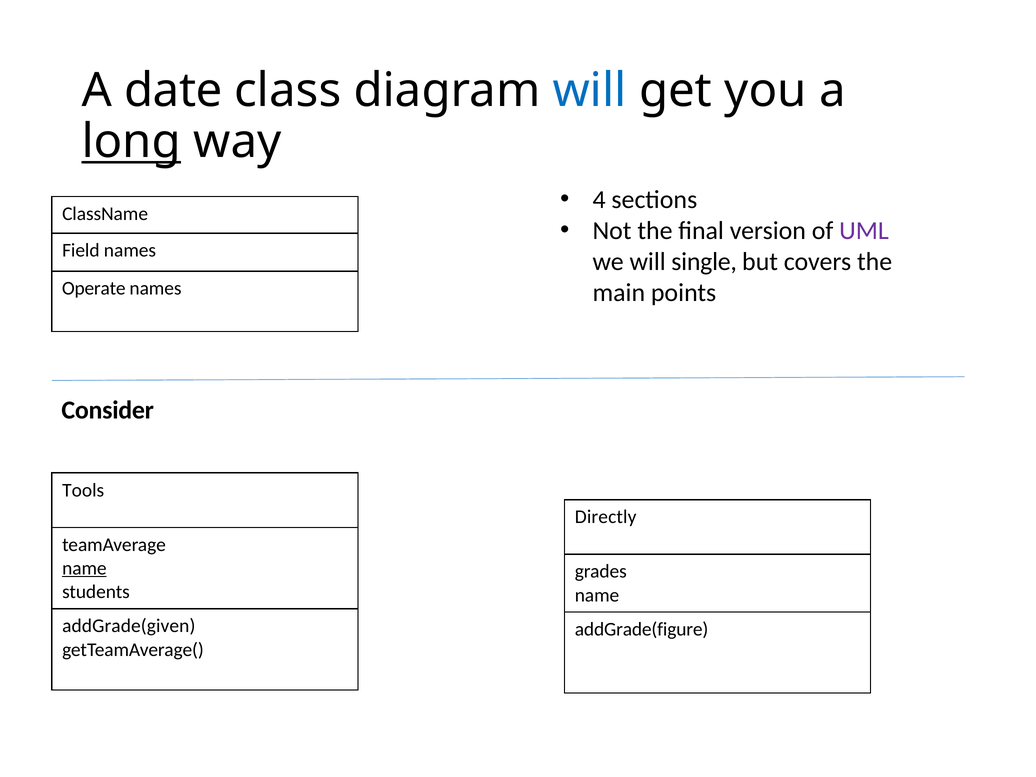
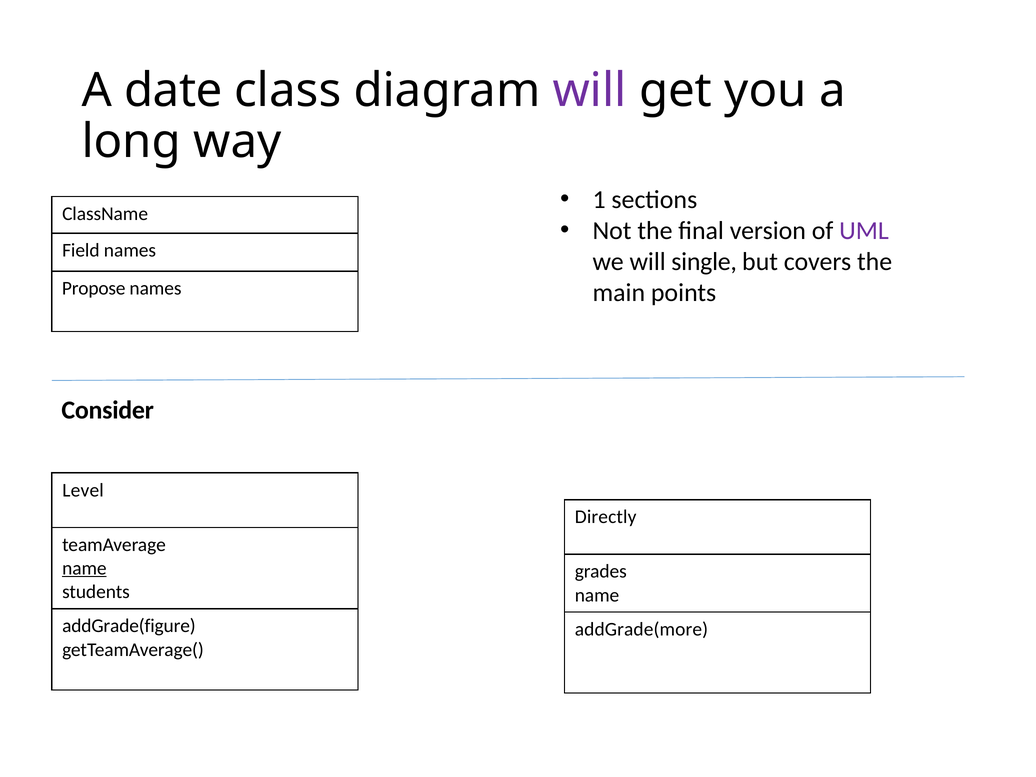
will at (590, 91) colour: blue -> purple
long underline: present -> none
4: 4 -> 1
Operate: Operate -> Propose
Tools: Tools -> Level
addGrade(given: addGrade(given -> addGrade(figure
addGrade(figure: addGrade(figure -> addGrade(more
